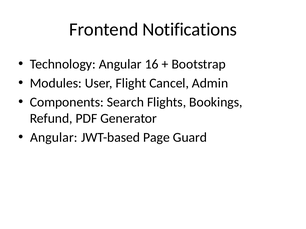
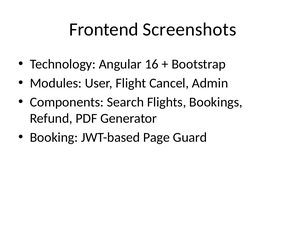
Notifications: Notifications -> Screenshots
Angular at (54, 138): Angular -> Booking
